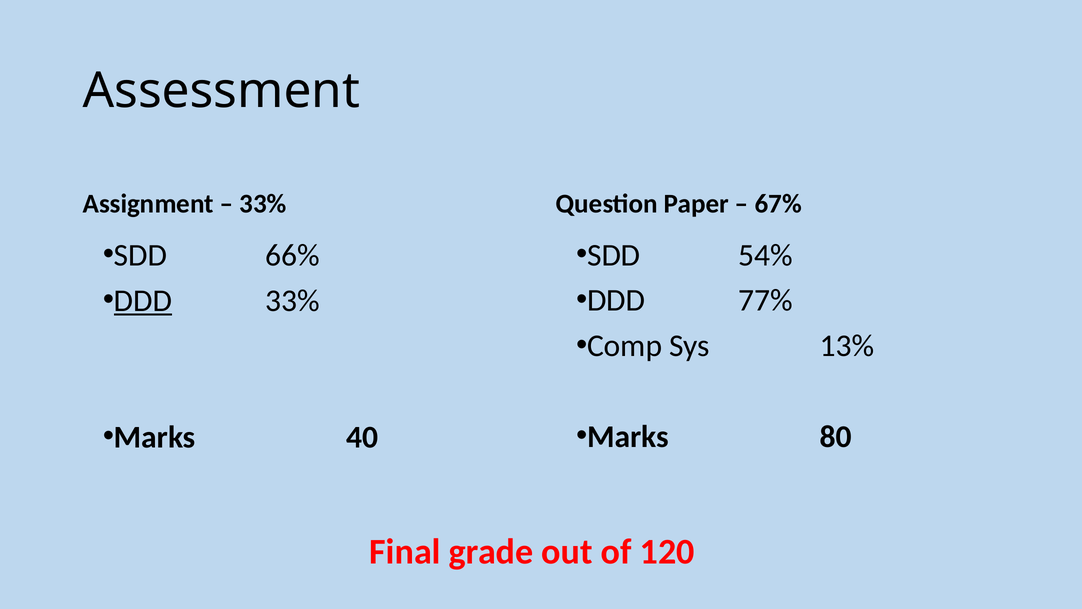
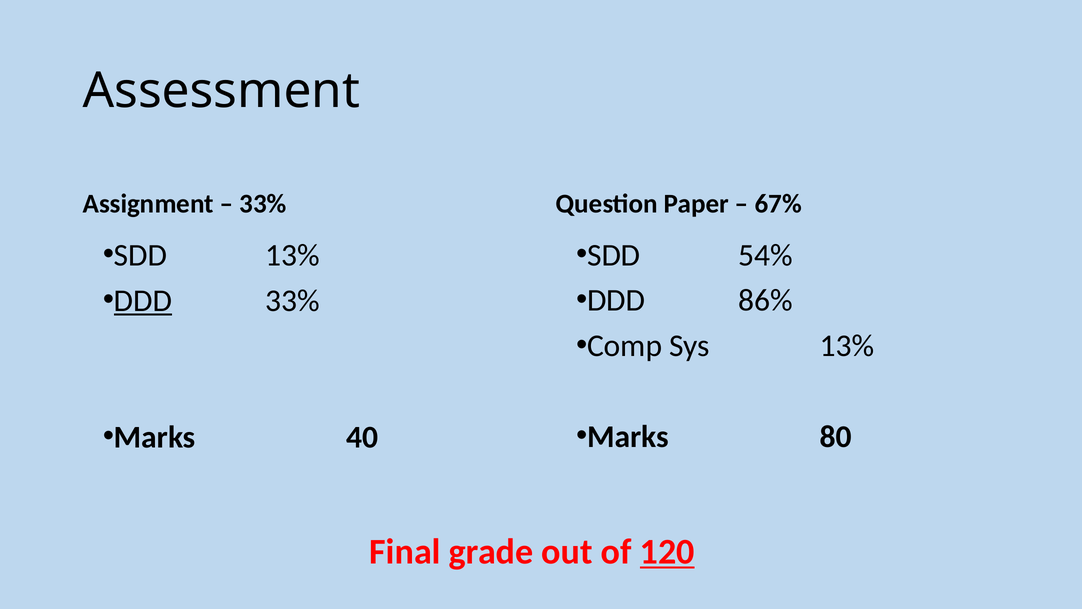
SDD 66%: 66% -> 13%
77%: 77% -> 86%
120 underline: none -> present
